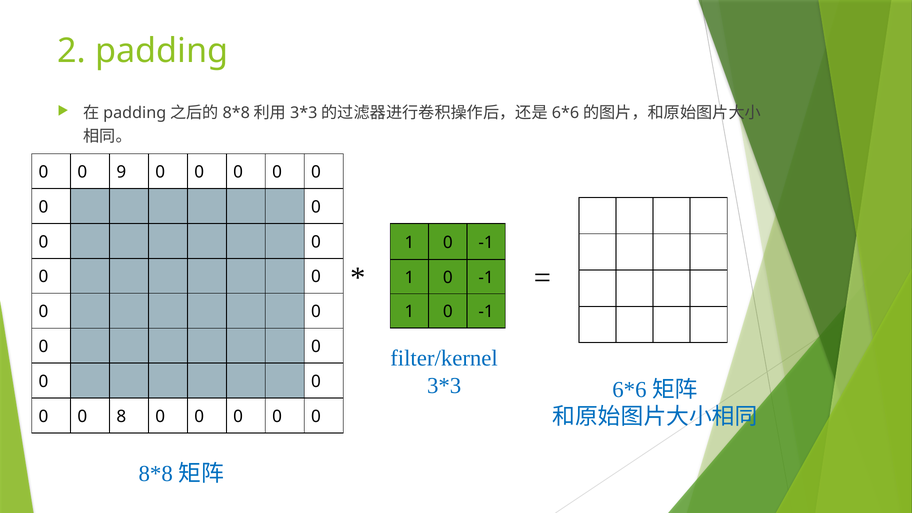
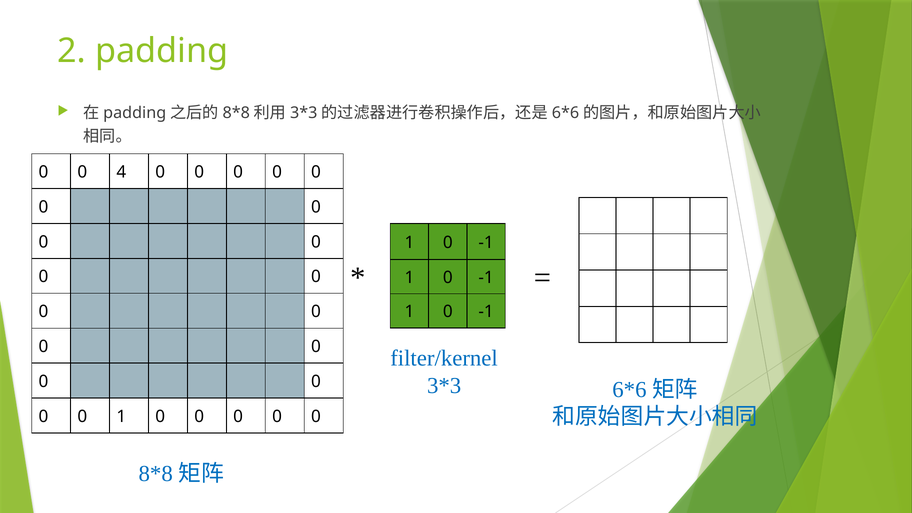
9: 9 -> 4
8 at (121, 416): 8 -> 1
